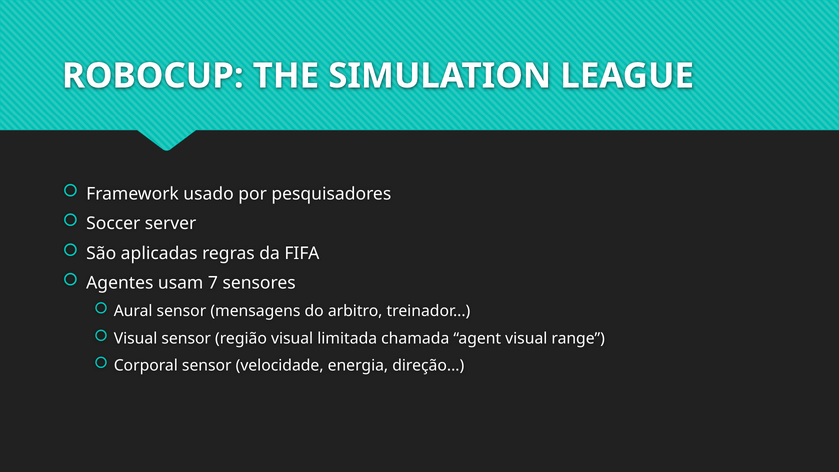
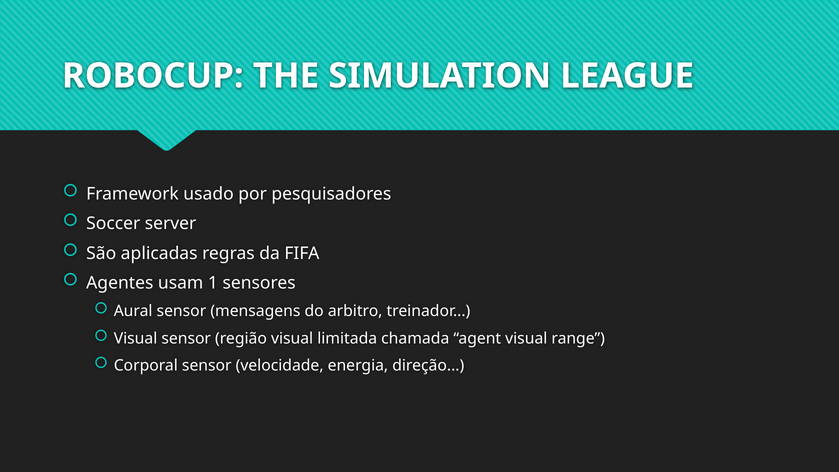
7: 7 -> 1
